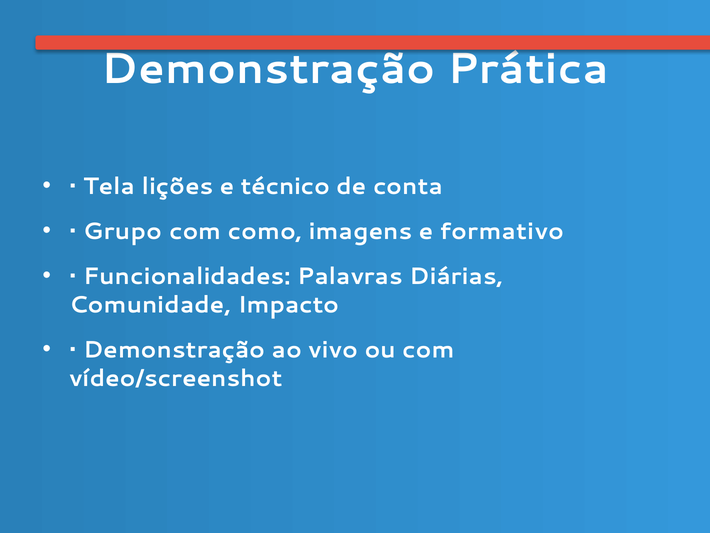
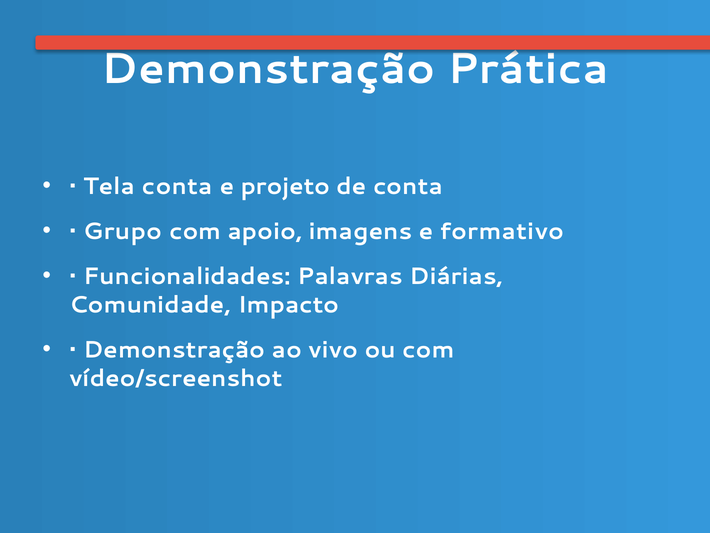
Tela lições: lições -> conta
técnico: técnico -> projeto
como: como -> apoio
